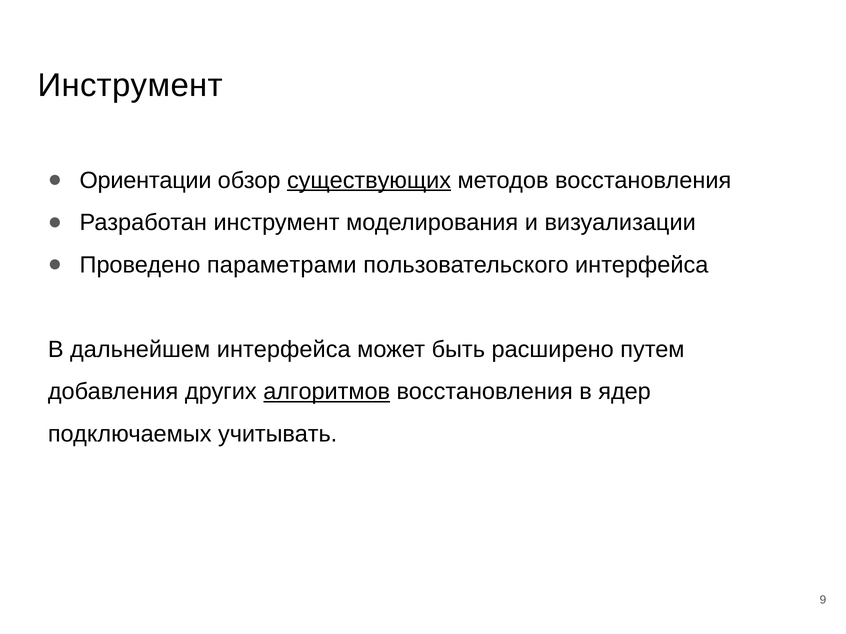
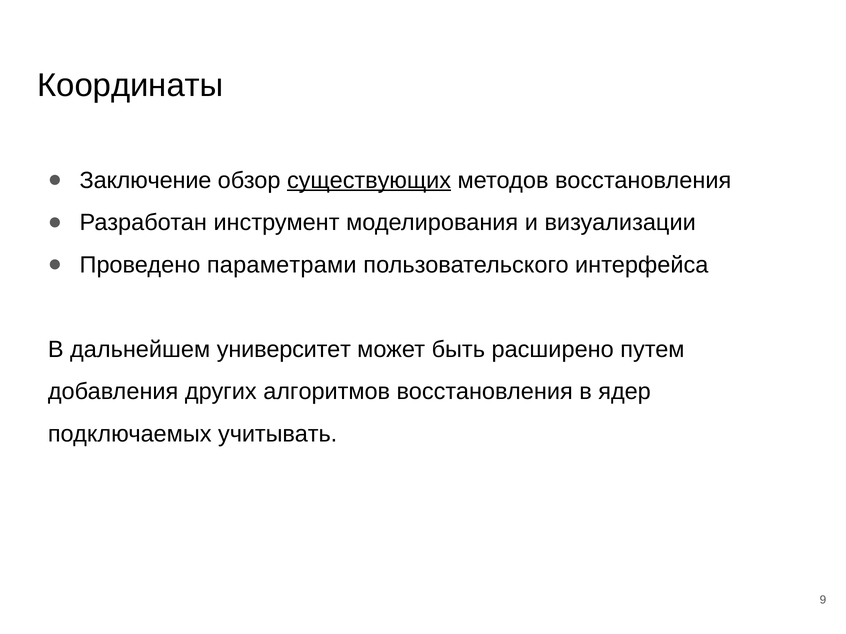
Инструмент at (130, 85): Инструмент -> Координаты
Ориентации: Ориентации -> Заключение
дальнейшем интерфейса: интерфейса -> университет
алгоритмов underline: present -> none
